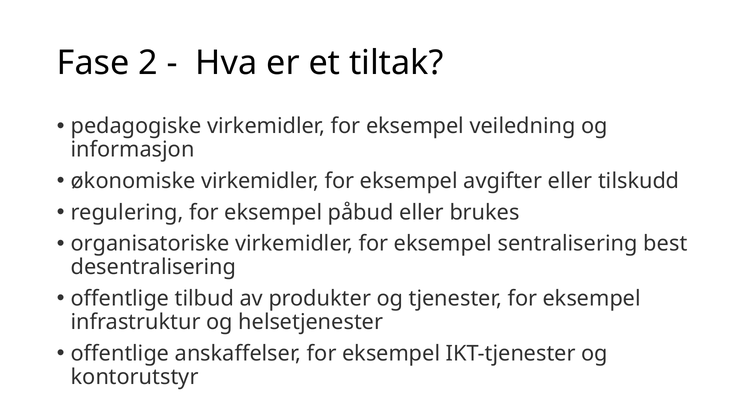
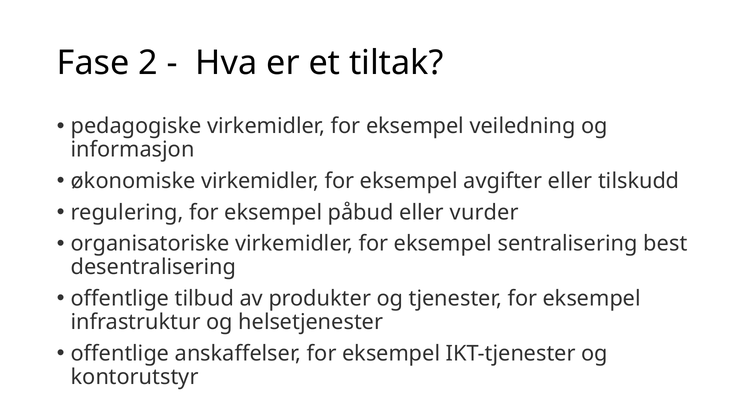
brukes: brukes -> vurder
